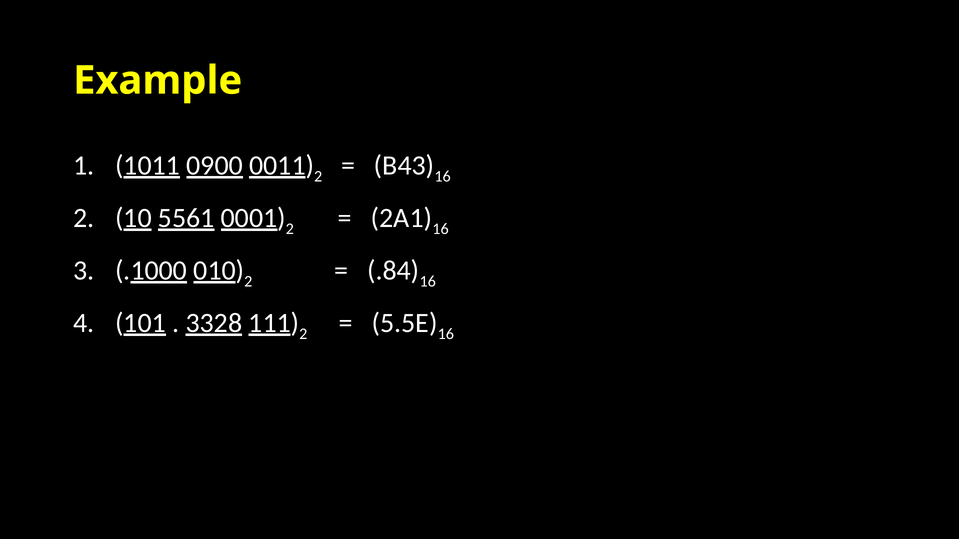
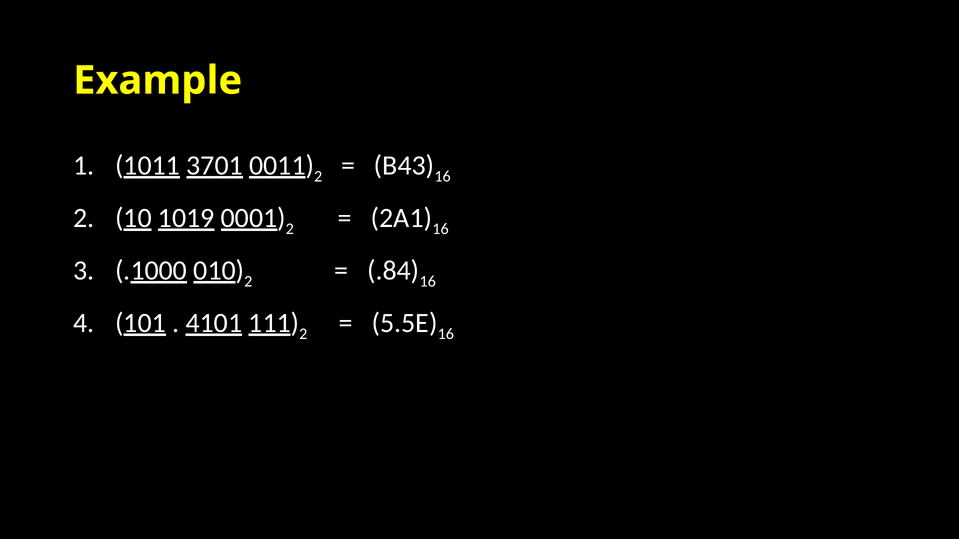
0900: 0900 -> 3701
5561: 5561 -> 1019
3328: 3328 -> 4101
